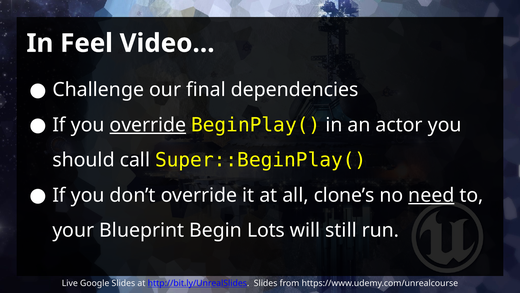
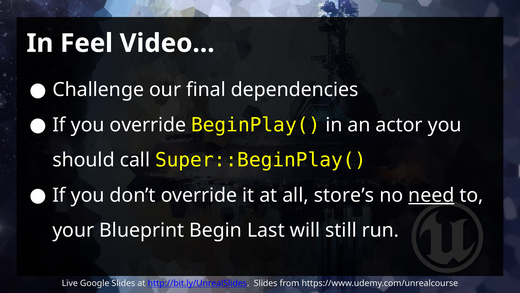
override at (148, 125) underline: present -> none
clone’s: clone’s -> store’s
Lots: Lots -> Last
